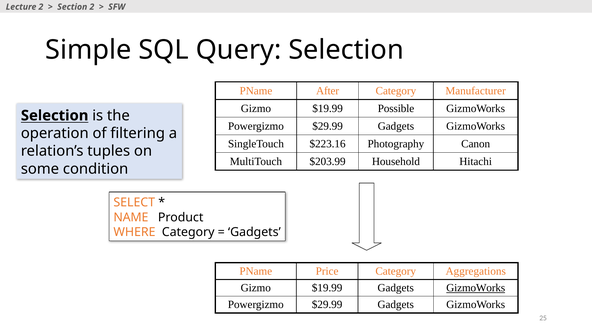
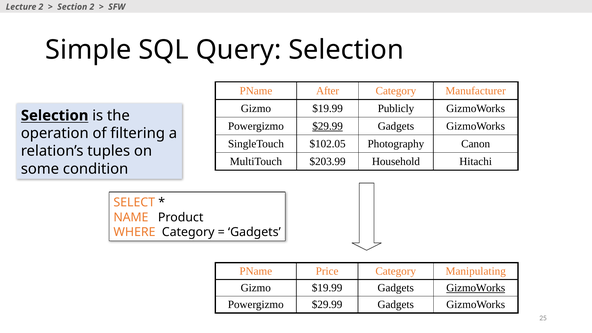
Possible: Possible -> Publicly
$29.99 at (328, 126) underline: none -> present
$223.16: $223.16 -> $102.05
Aggregations: Aggregations -> Manipulating
